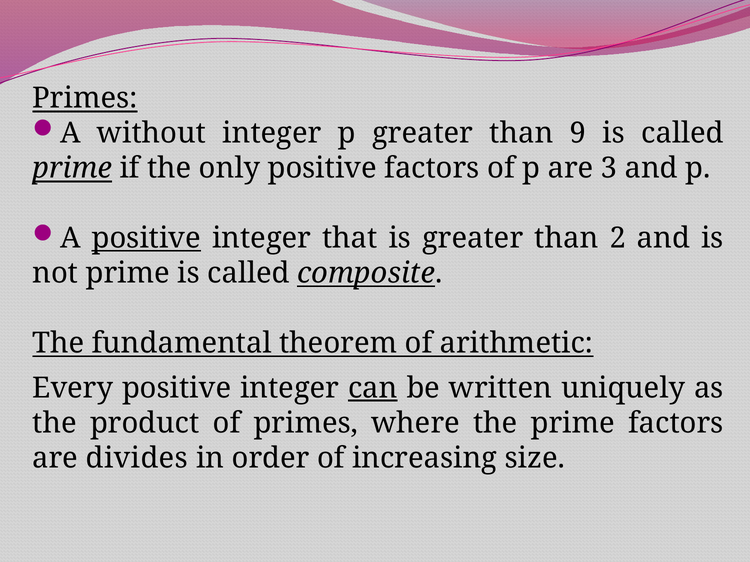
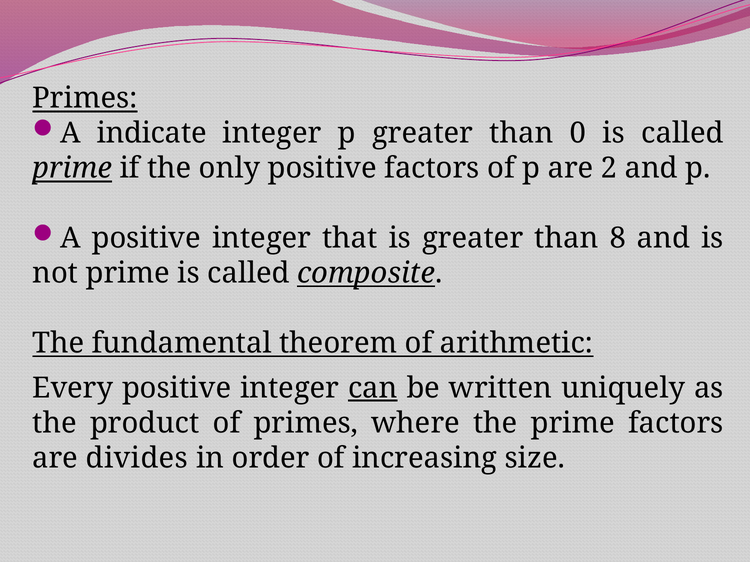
without: without -> indicate
9: 9 -> 0
3: 3 -> 2
positive at (146, 238) underline: present -> none
2: 2 -> 8
